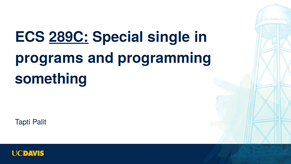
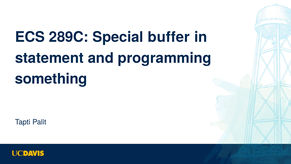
289C underline: present -> none
single: single -> buffer
programs: programs -> statement
